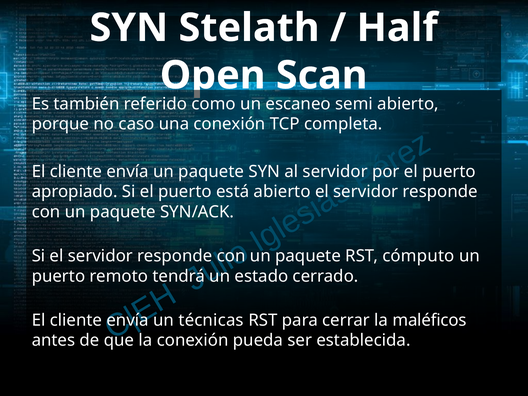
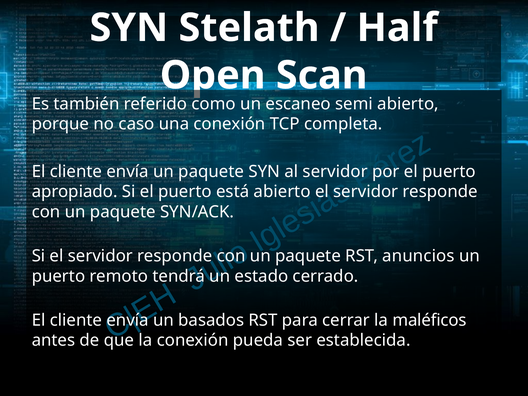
cómputo: cómputo -> anuncios
técnicas: técnicas -> basados
